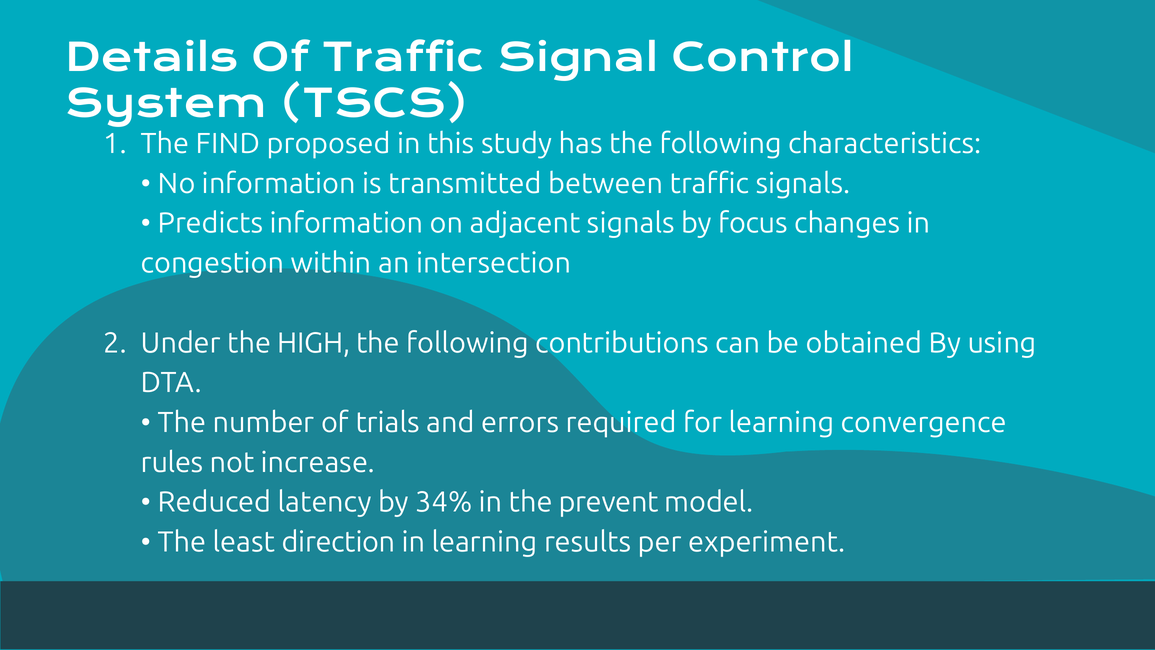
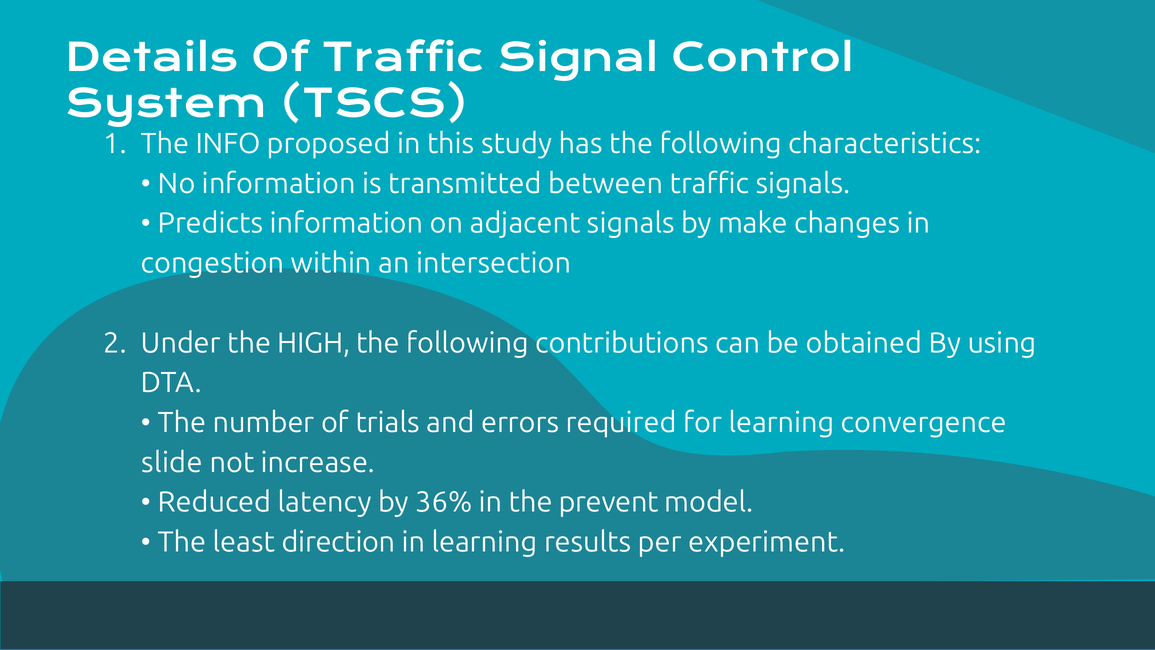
FIND: FIND -> INFO
focus: focus -> make
rules: rules -> slide
34%: 34% -> 36%
